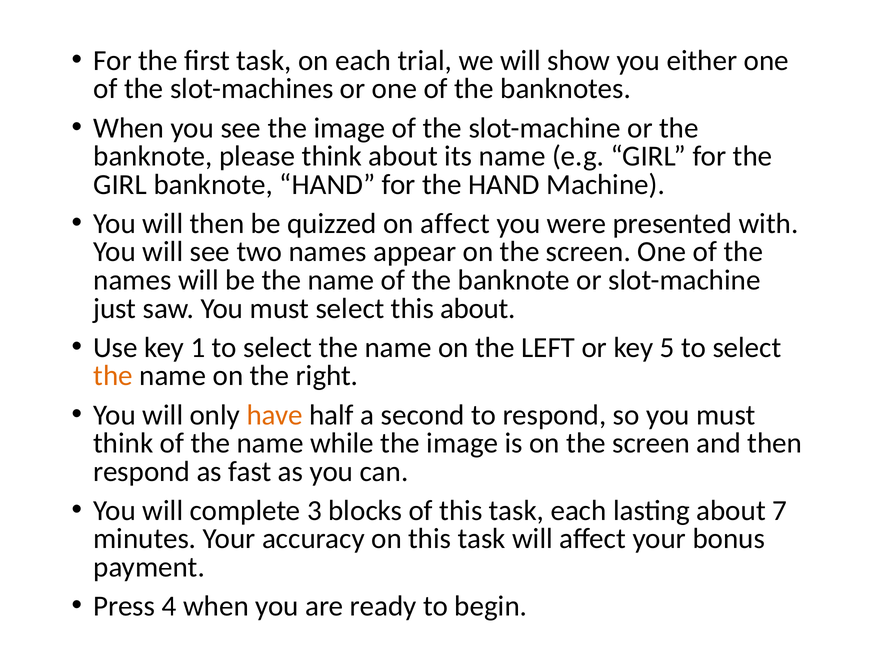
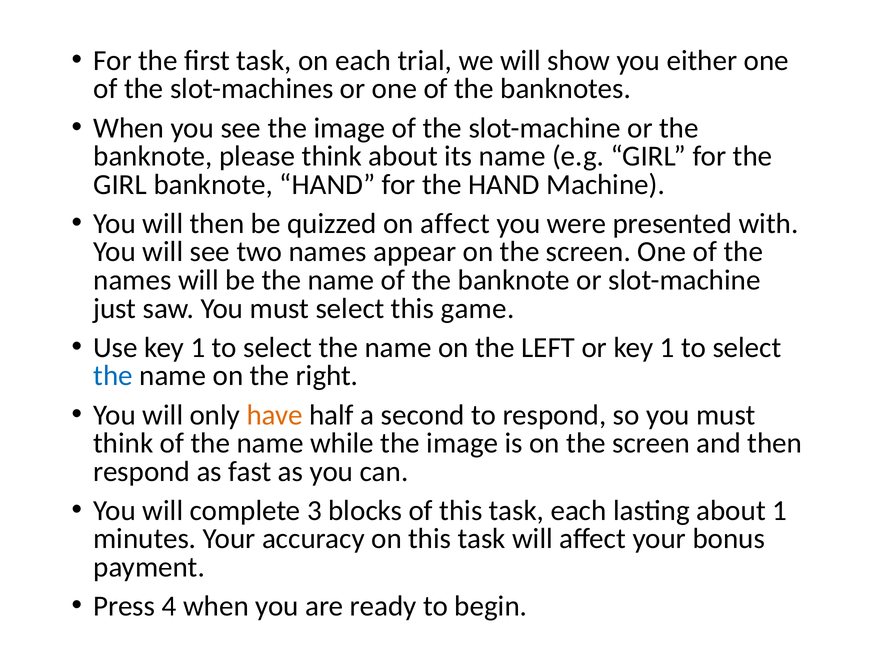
this about: about -> game
or key 5: 5 -> 1
the at (113, 376) colour: orange -> blue
about 7: 7 -> 1
